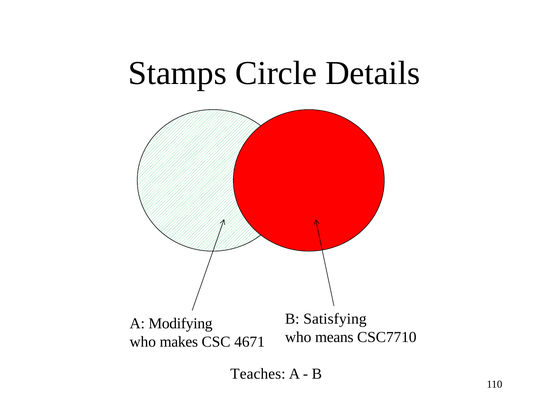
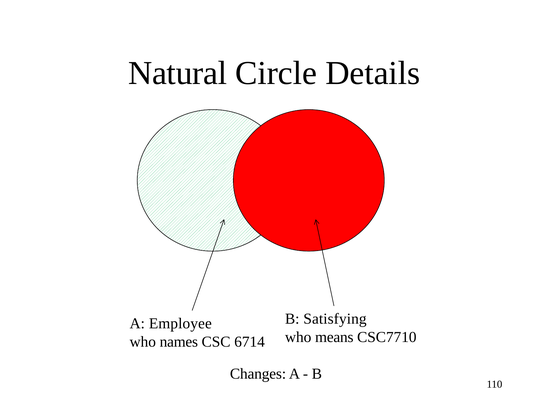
Stamps: Stamps -> Natural
Modifying: Modifying -> Employee
makes: makes -> names
4671: 4671 -> 6714
Teaches: Teaches -> Changes
